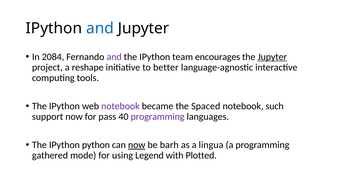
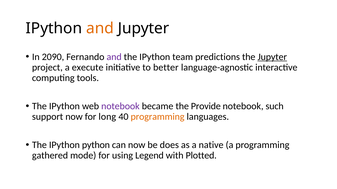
and at (100, 28) colour: blue -> orange
2084: 2084 -> 2090
encourages: encourages -> predictions
reshape: reshape -> execute
Spaced: Spaced -> Provide
pass: pass -> long
programming at (158, 117) colour: purple -> orange
now at (137, 145) underline: present -> none
barh: barh -> does
lingua: lingua -> native
